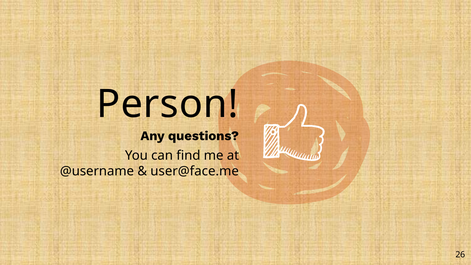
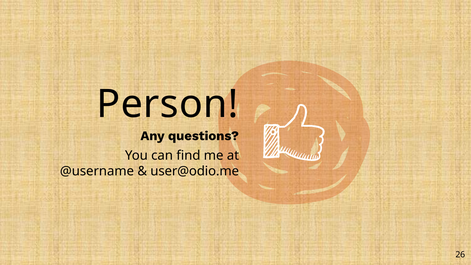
user@face.me: user@face.me -> user@odio.me
